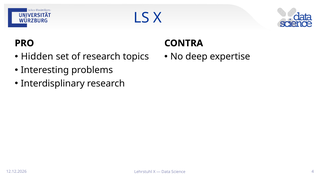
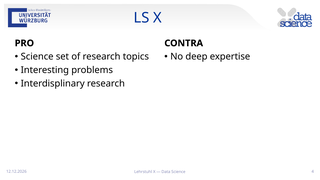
Hidden at (37, 57): Hidden -> Science
